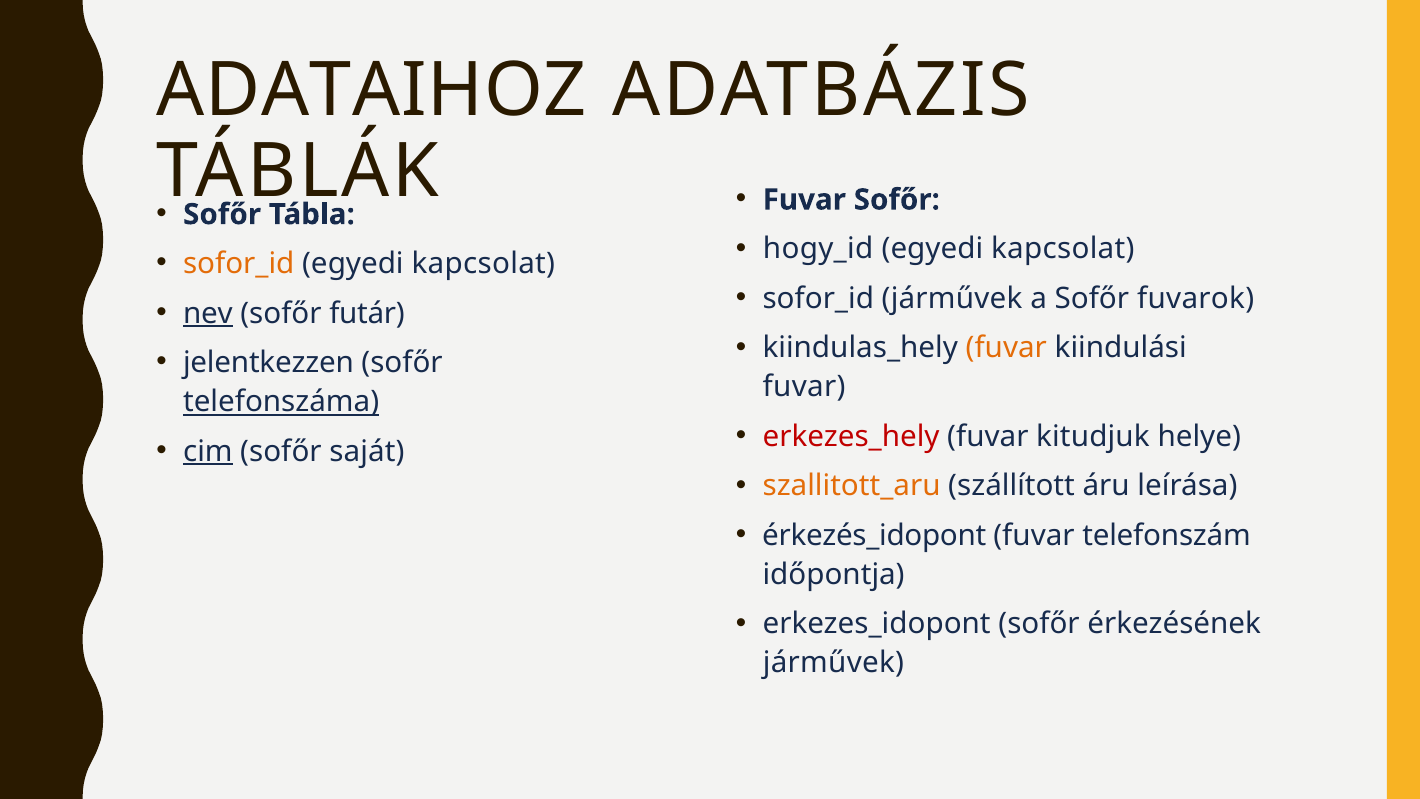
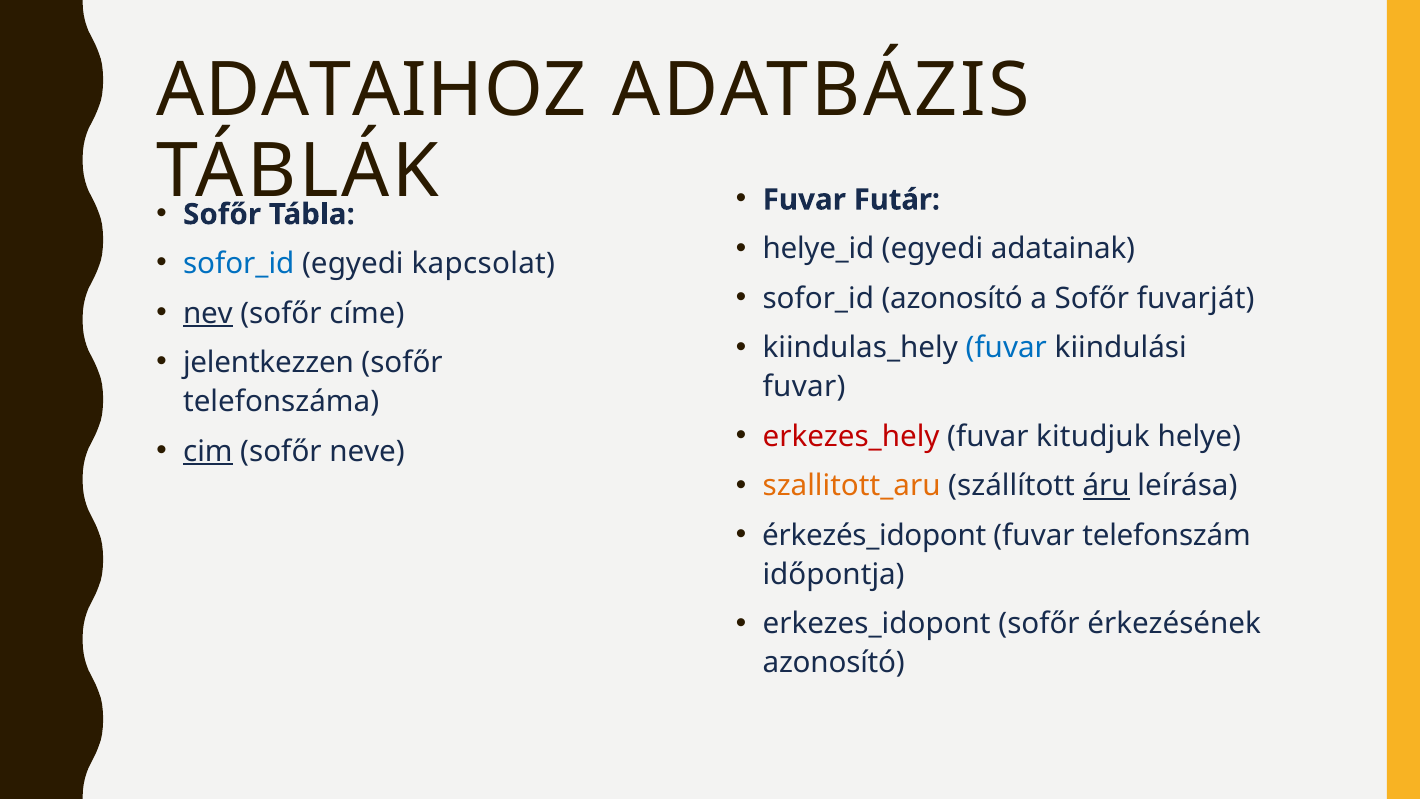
Fuvar Sofőr: Sofőr -> Futár
hogy_id: hogy_id -> helye_id
kapcsolat at (1063, 249): kapcsolat -> adatainak
sofor_id at (239, 264) colour: orange -> blue
sofor_id járművek: járművek -> azonosító
fuvarok: fuvarok -> fuvarját
futár: futár -> címe
fuvar at (1006, 348) colour: orange -> blue
telefonszáma underline: present -> none
saját: saját -> neve
áru underline: none -> present
járművek at (833, 663): járművek -> azonosító
